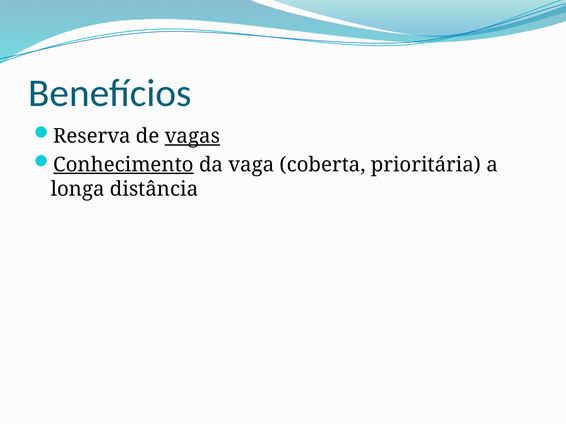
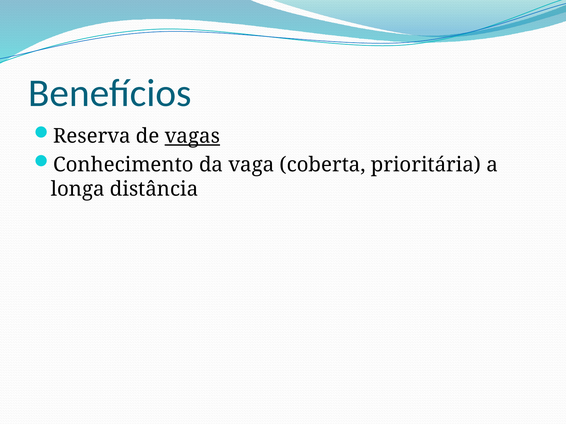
Conhecimento underline: present -> none
